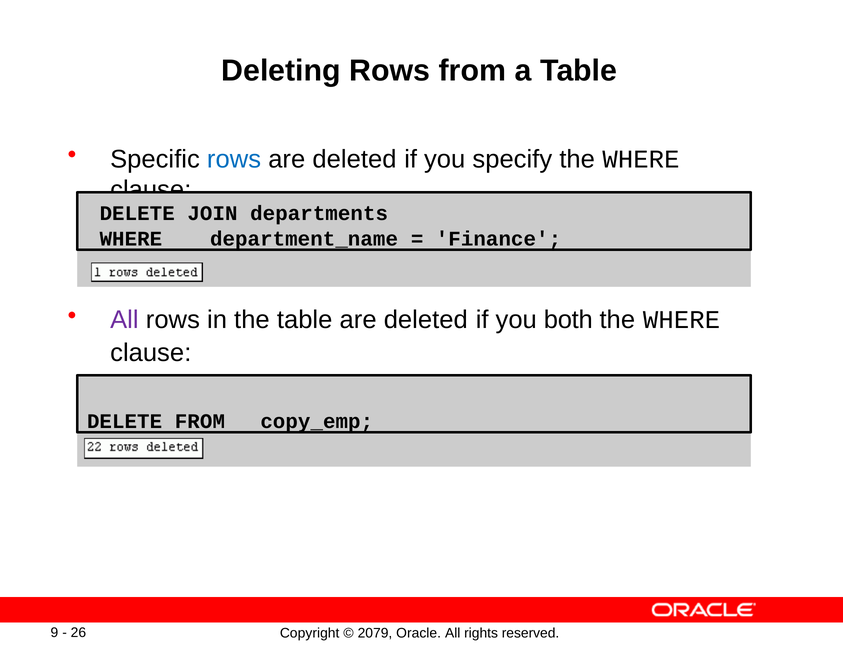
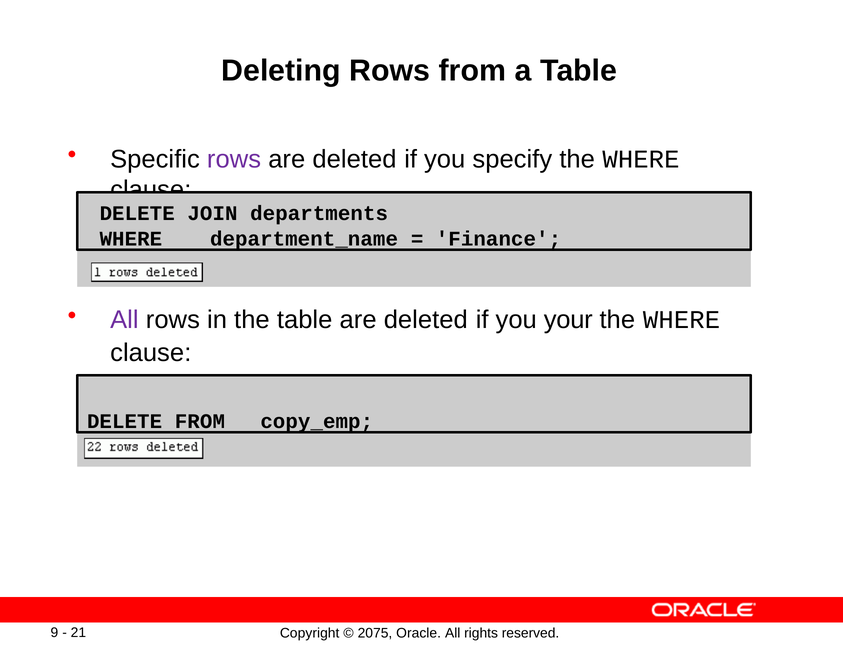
rows at (234, 159) colour: blue -> purple
both: both -> your
26: 26 -> 21
2079: 2079 -> 2075
